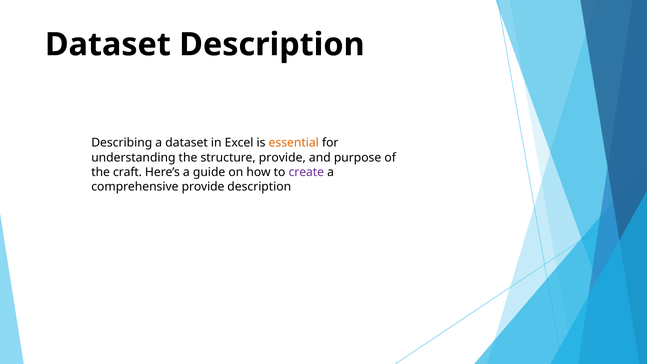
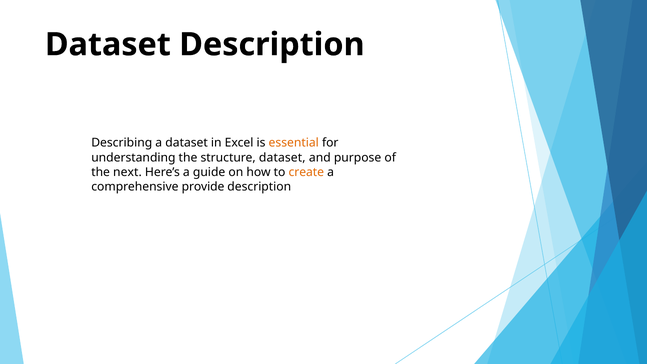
structure provide: provide -> dataset
craft: craft -> next
create colour: purple -> orange
